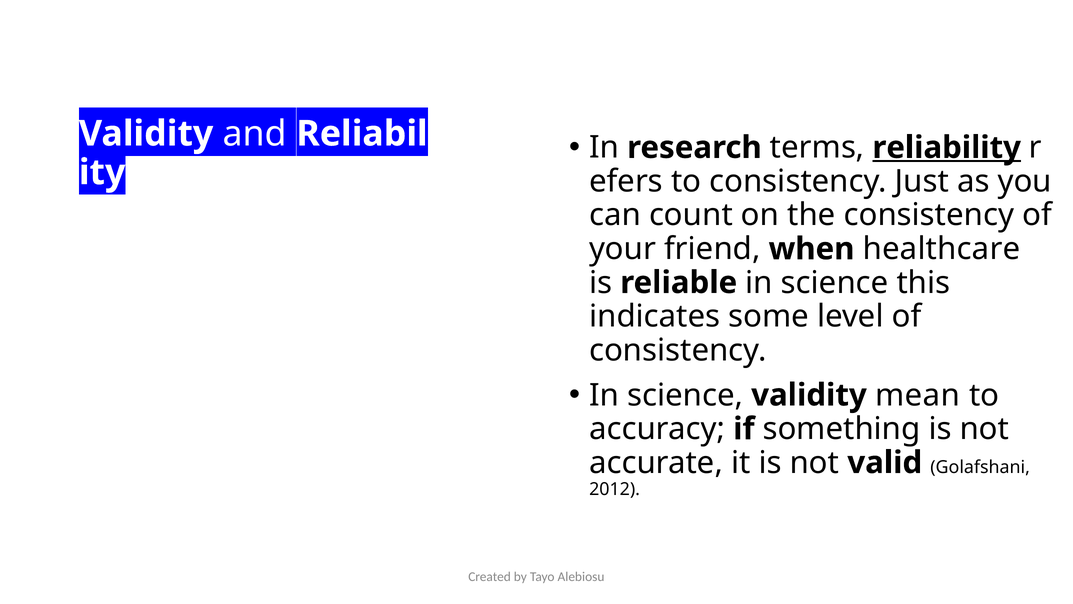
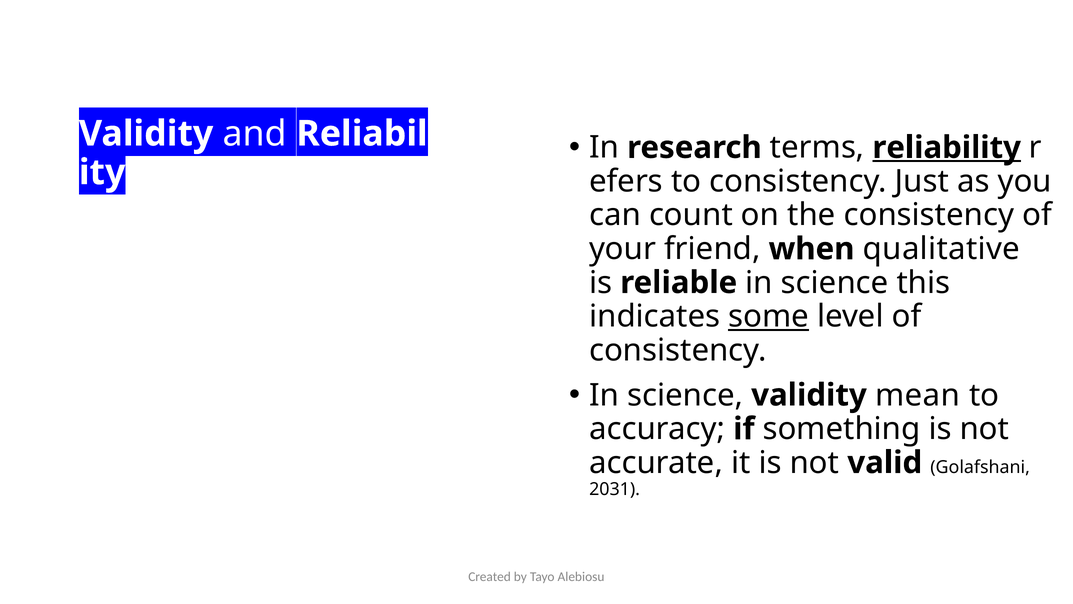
healthcare: healthcare -> qualitative
some underline: none -> present
2012: 2012 -> 2031
